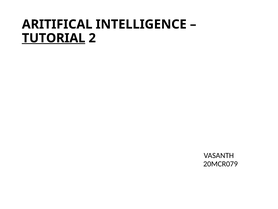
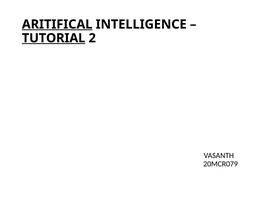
ARITIFICAL underline: none -> present
